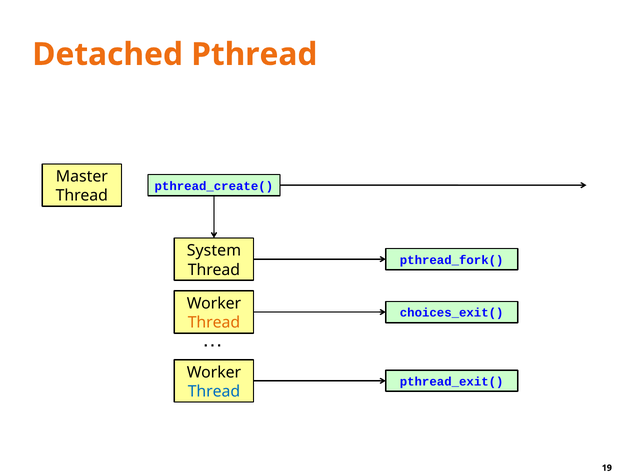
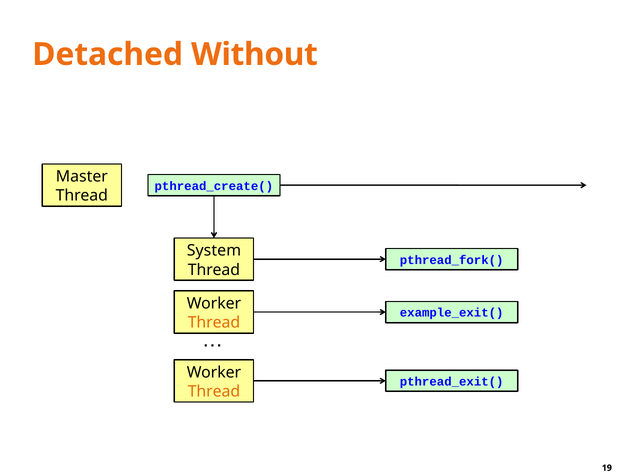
Pthread: Pthread -> Without
choices_exit(: choices_exit( -> example_exit(
Thread at (214, 391) colour: blue -> orange
